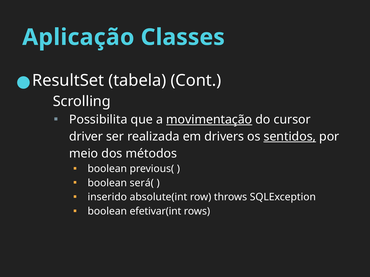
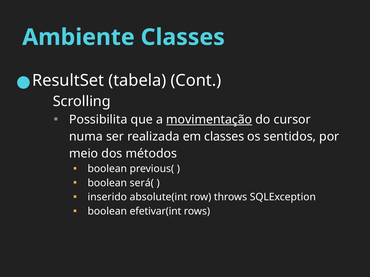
Aplicação: Aplicação -> Ambiente
driver: driver -> numa
em drivers: drivers -> classes
sentidos underline: present -> none
